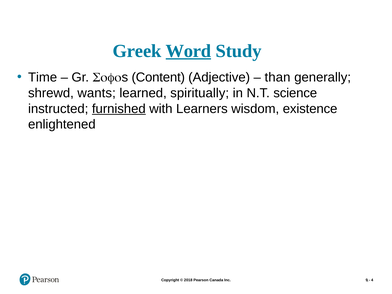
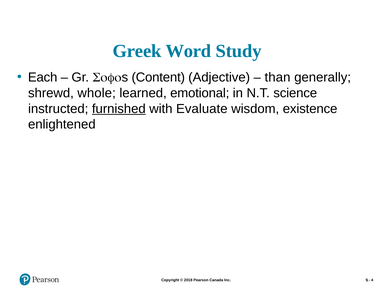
Word underline: present -> none
Time: Time -> Each
wants: wants -> whole
spiritually: spiritually -> emotional
Learners: Learners -> Evaluate
